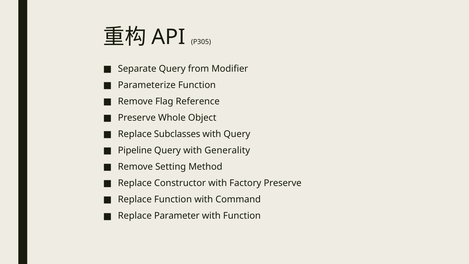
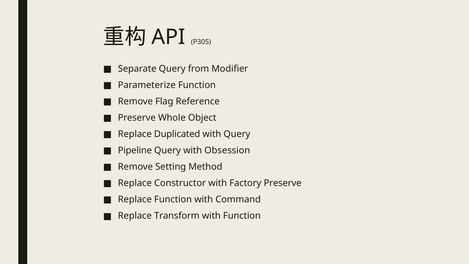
Subclasses: Subclasses -> Duplicated
Generality: Generality -> Obsession
Parameter: Parameter -> Transform
